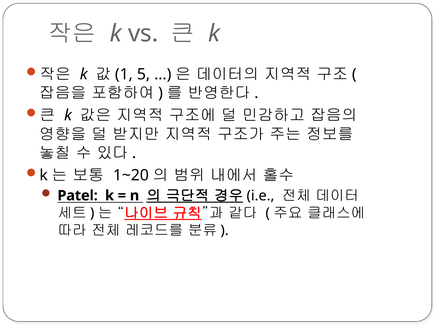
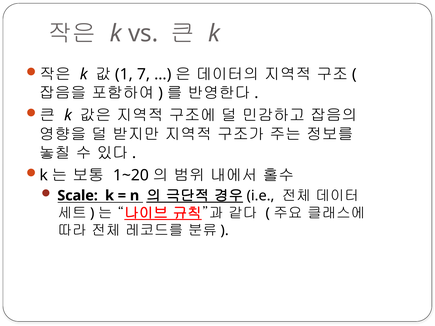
5: 5 -> 7
Patel: Patel -> Scale
